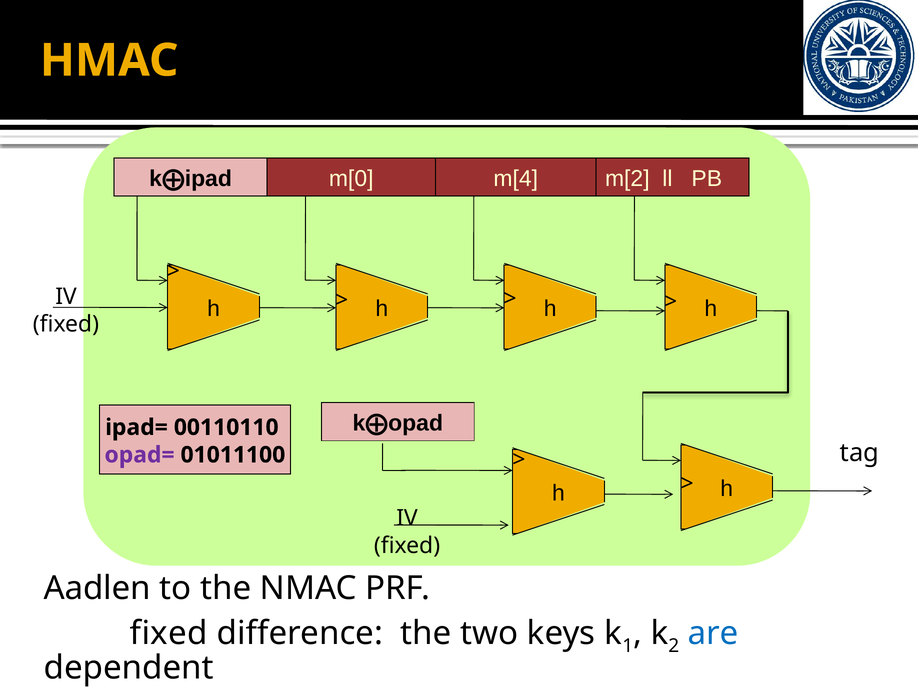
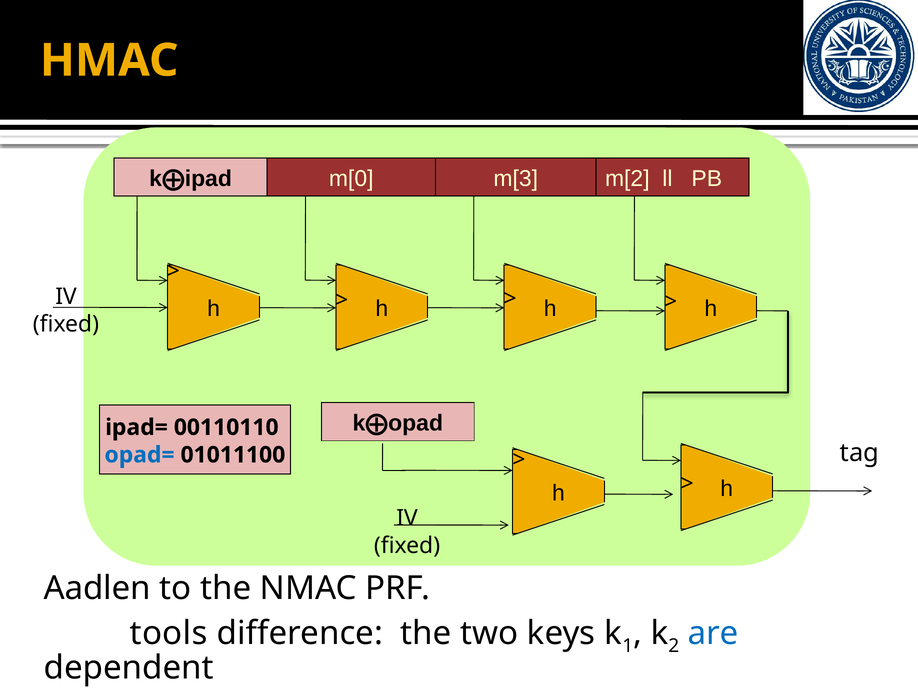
m[4: m[4 -> m[3
opad= colour: purple -> blue
fixed at (169, 634): fixed -> tools
